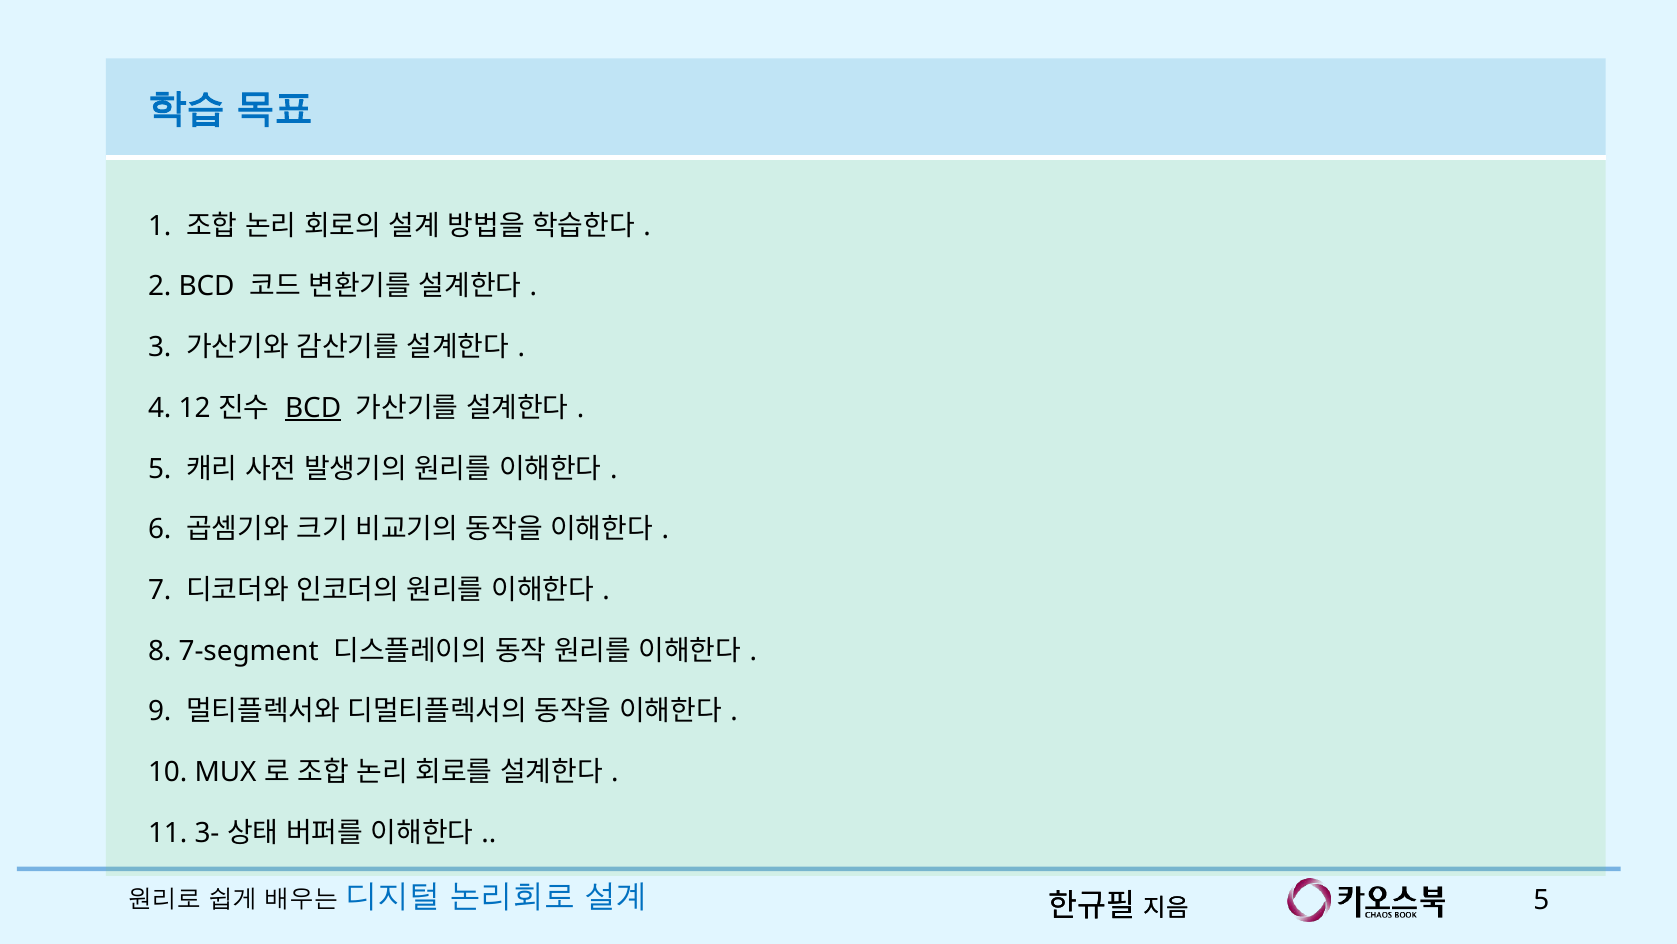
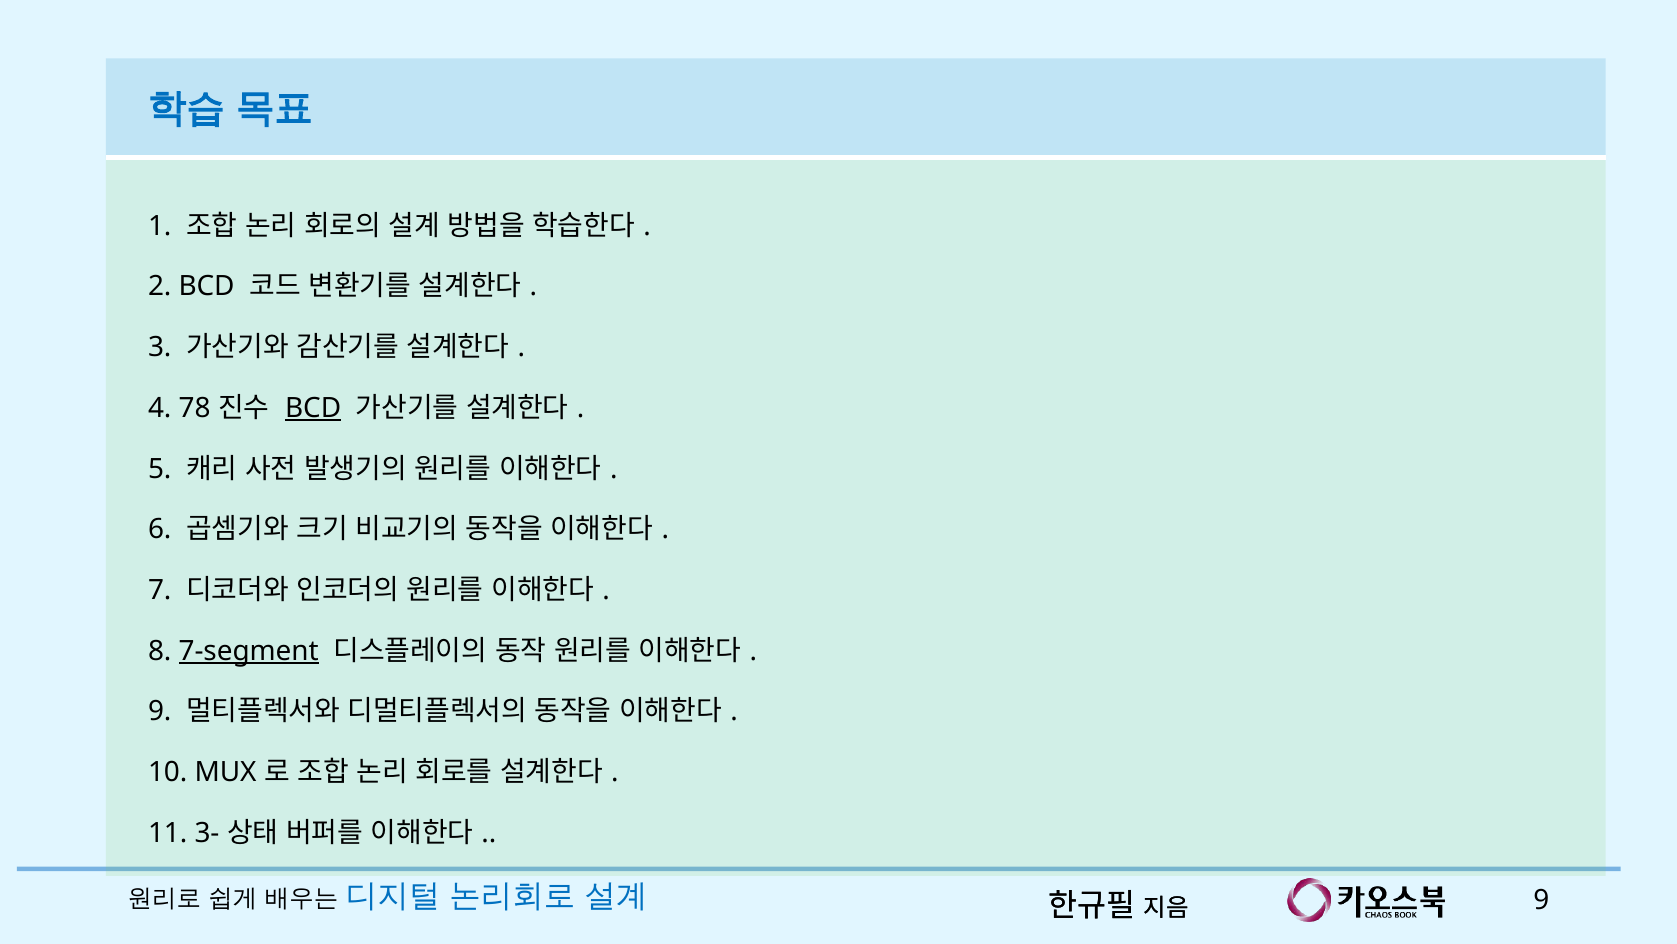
12: 12 -> 78
7-segment underline: none -> present
5 at (1541, 899): 5 -> 9
